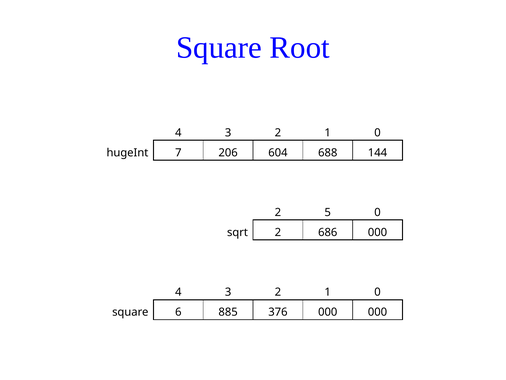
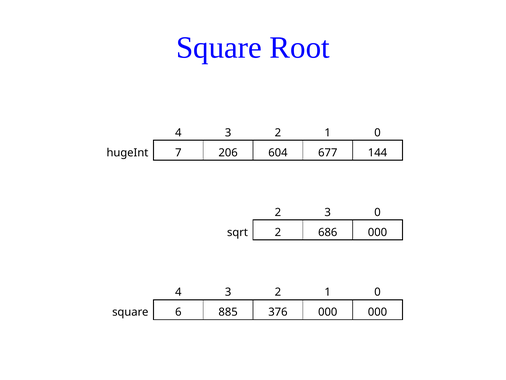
688: 688 -> 677
2 5: 5 -> 3
